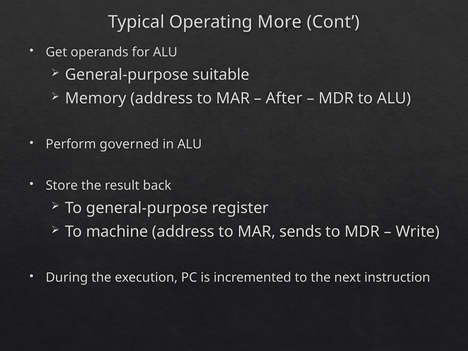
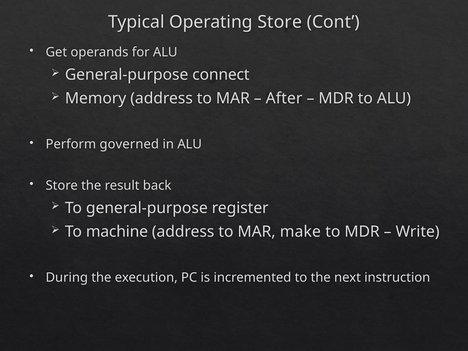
Operating More: More -> Store
suitable: suitable -> connect
sends: sends -> make
